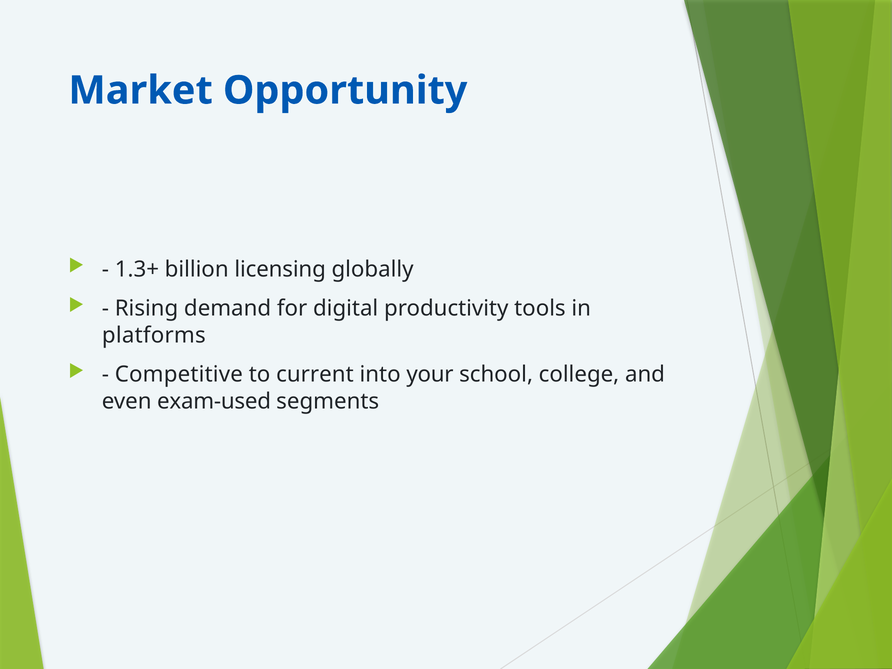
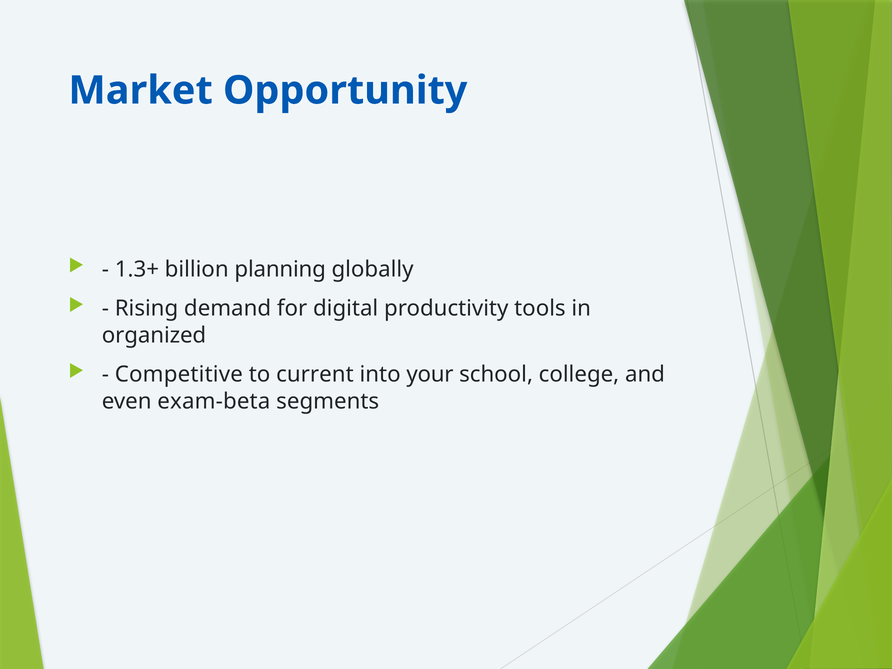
licensing: licensing -> planning
platforms: platforms -> organized
exam-used: exam-used -> exam-beta
